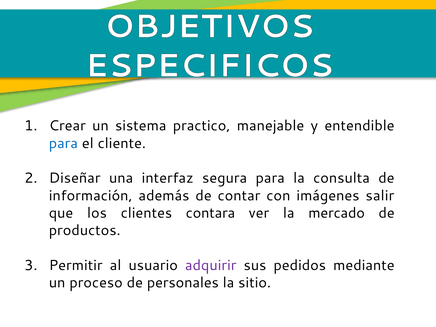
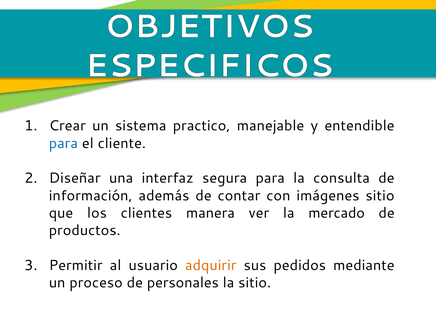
imágenes salir: salir -> sitio
contara: contara -> manera
adquirir colour: purple -> orange
